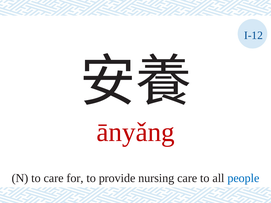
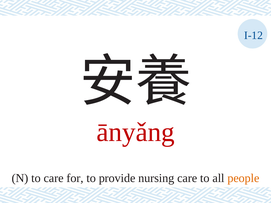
people colour: blue -> orange
